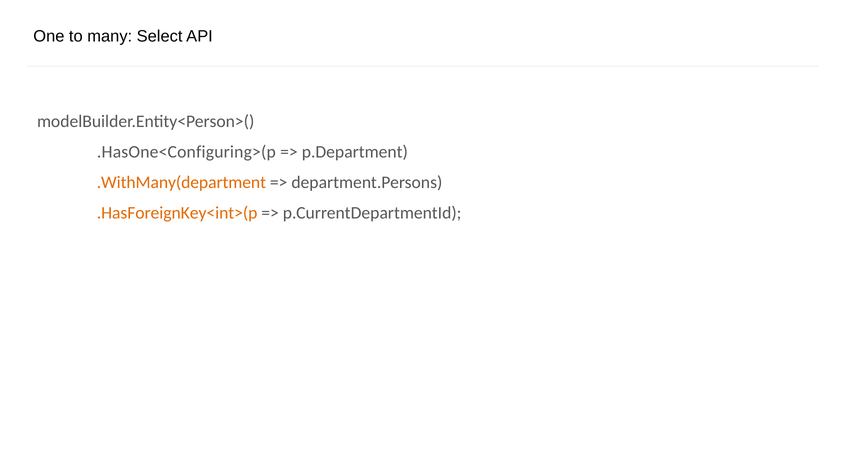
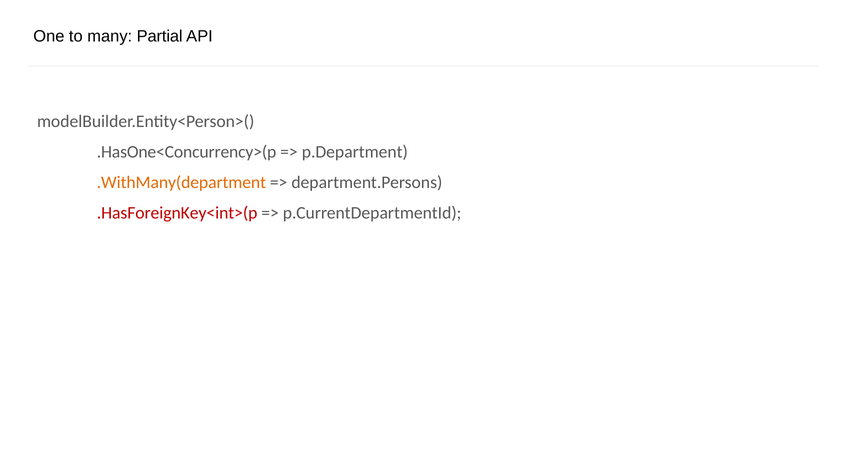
Select: Select -> Partial
.HasOne<Configuring>(p: .HasOne<Configuring>(p -> .HasOne<Concurrency>(p
.HasForeignKey<int>(p colour: orange -> red
